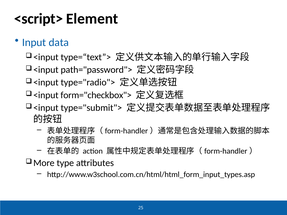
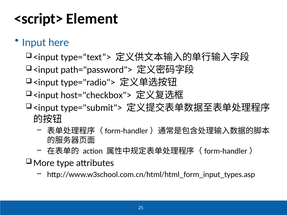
data: data -> here
form="checkbox">: form="checkbox"> -> host="checkbox">
